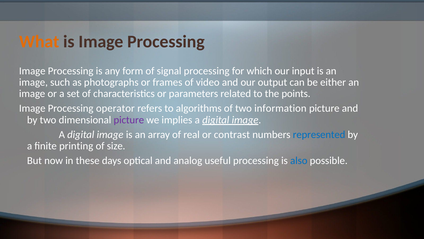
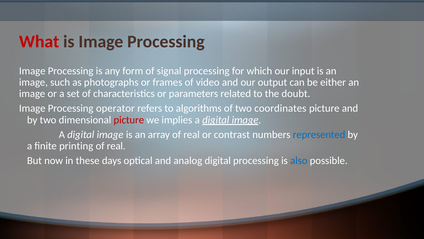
What colour: orange -> red
points: points -> doubt
information: information -> coordinates
picture at (129, 120) colour: purple -> red
size at (116, 146): size -> real
analog useful: useful -> digital
